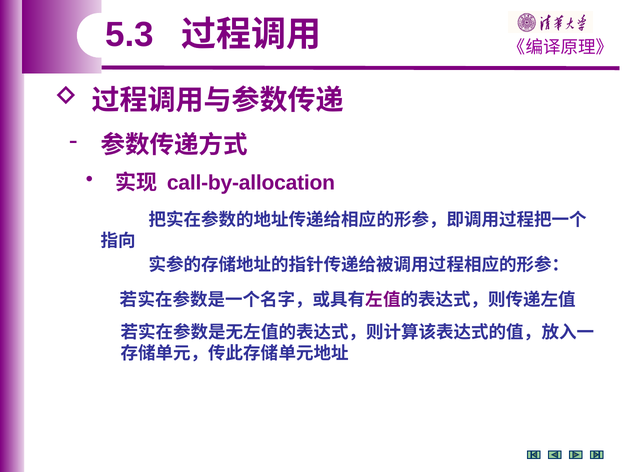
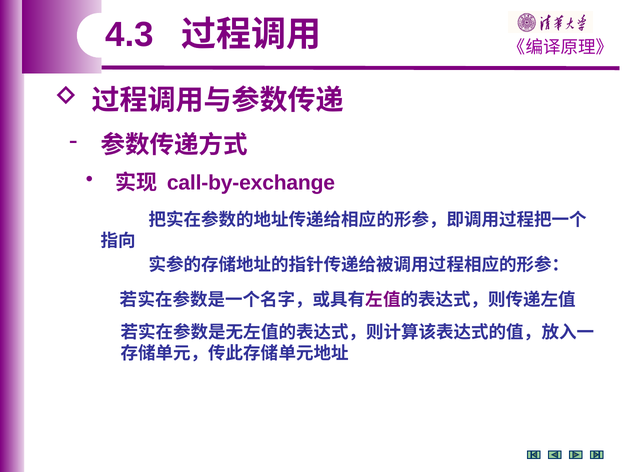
5.3: 5.3 -> 4.3
call-by-allocation: call-by-allocation -> call-by-exchange
